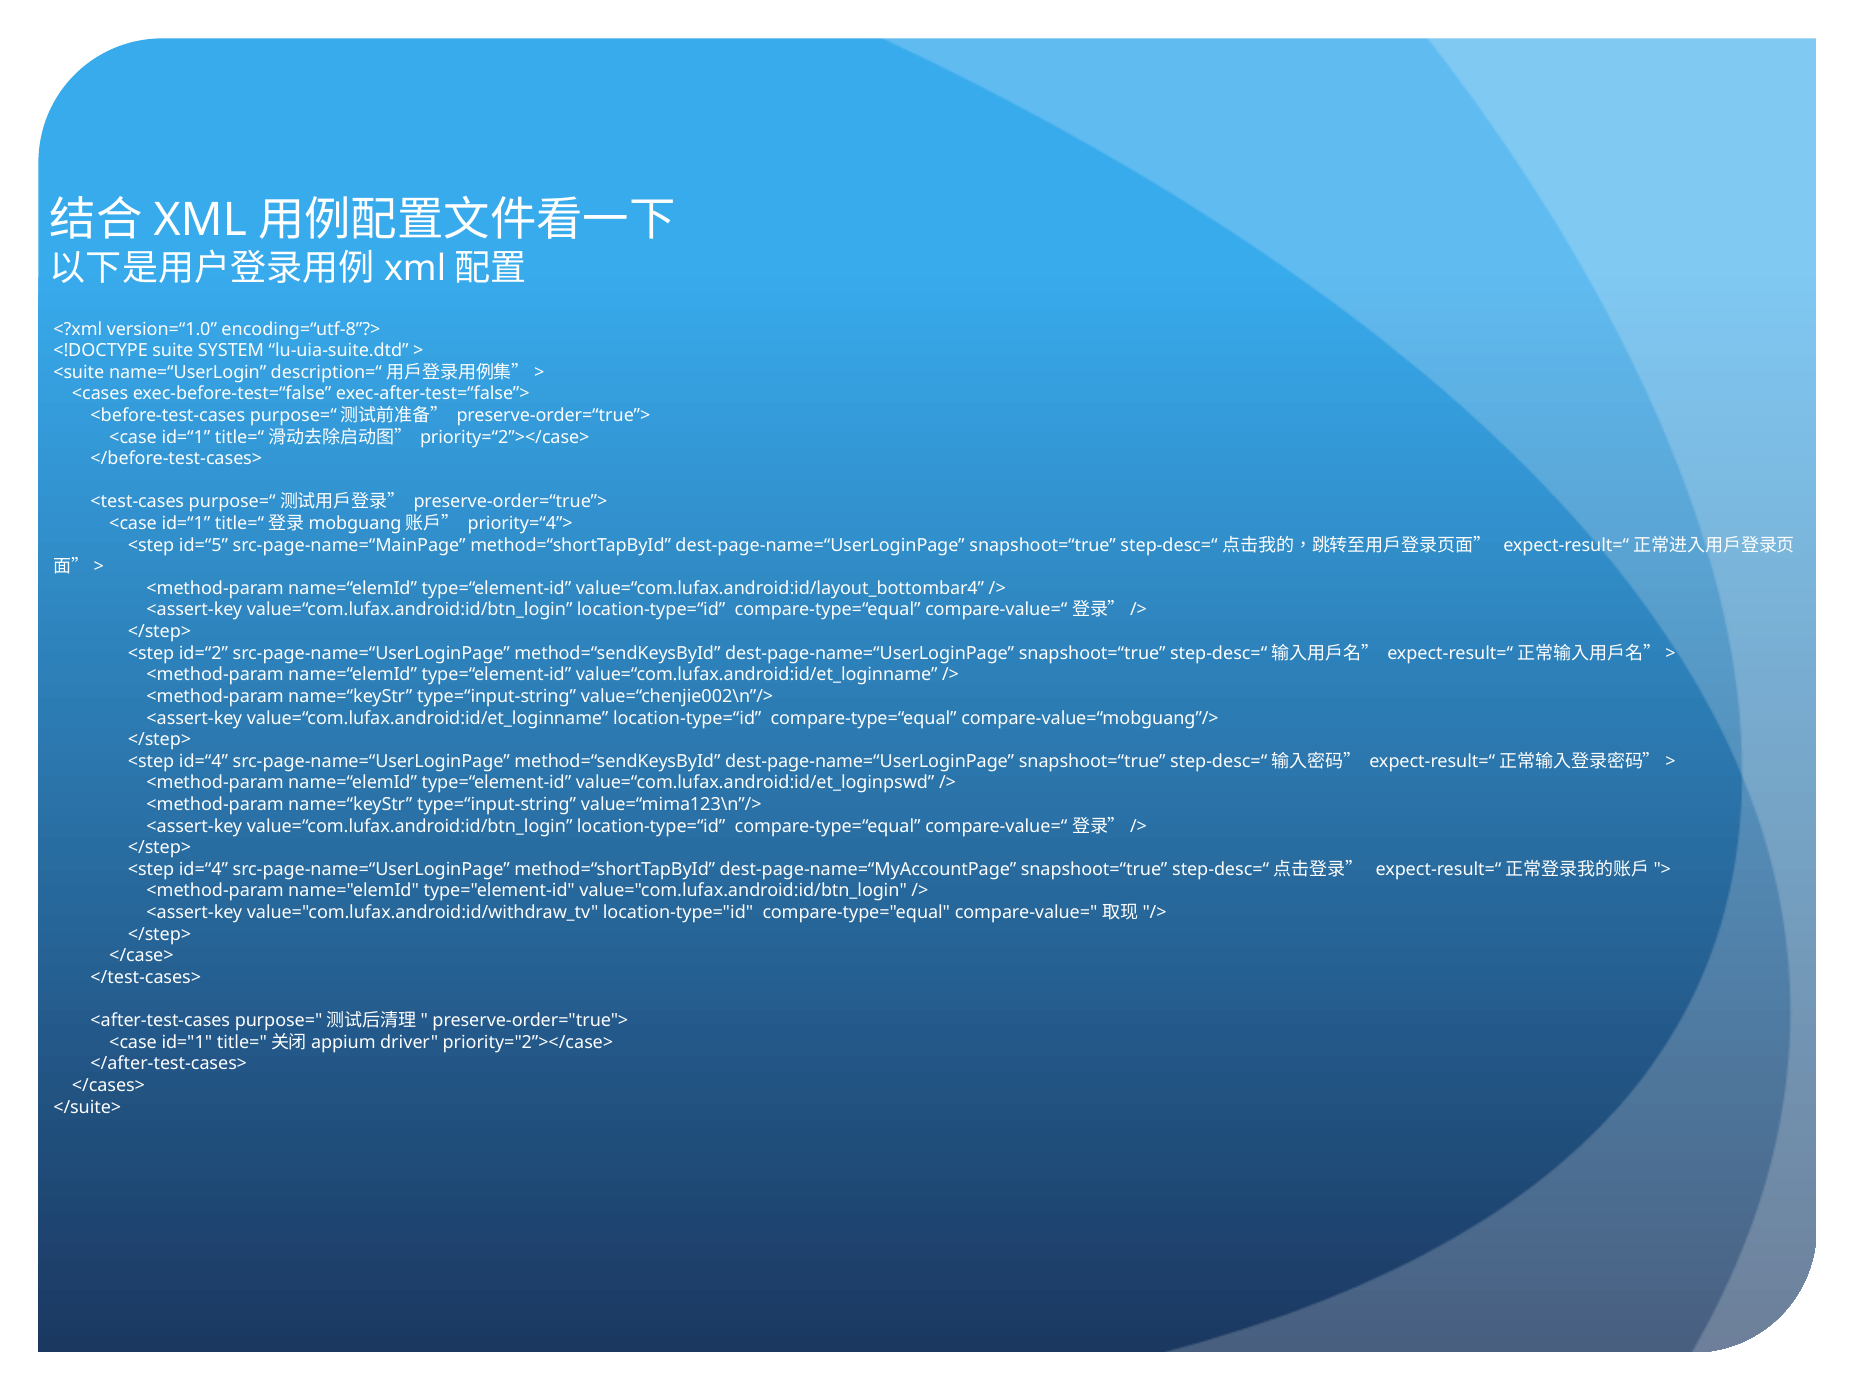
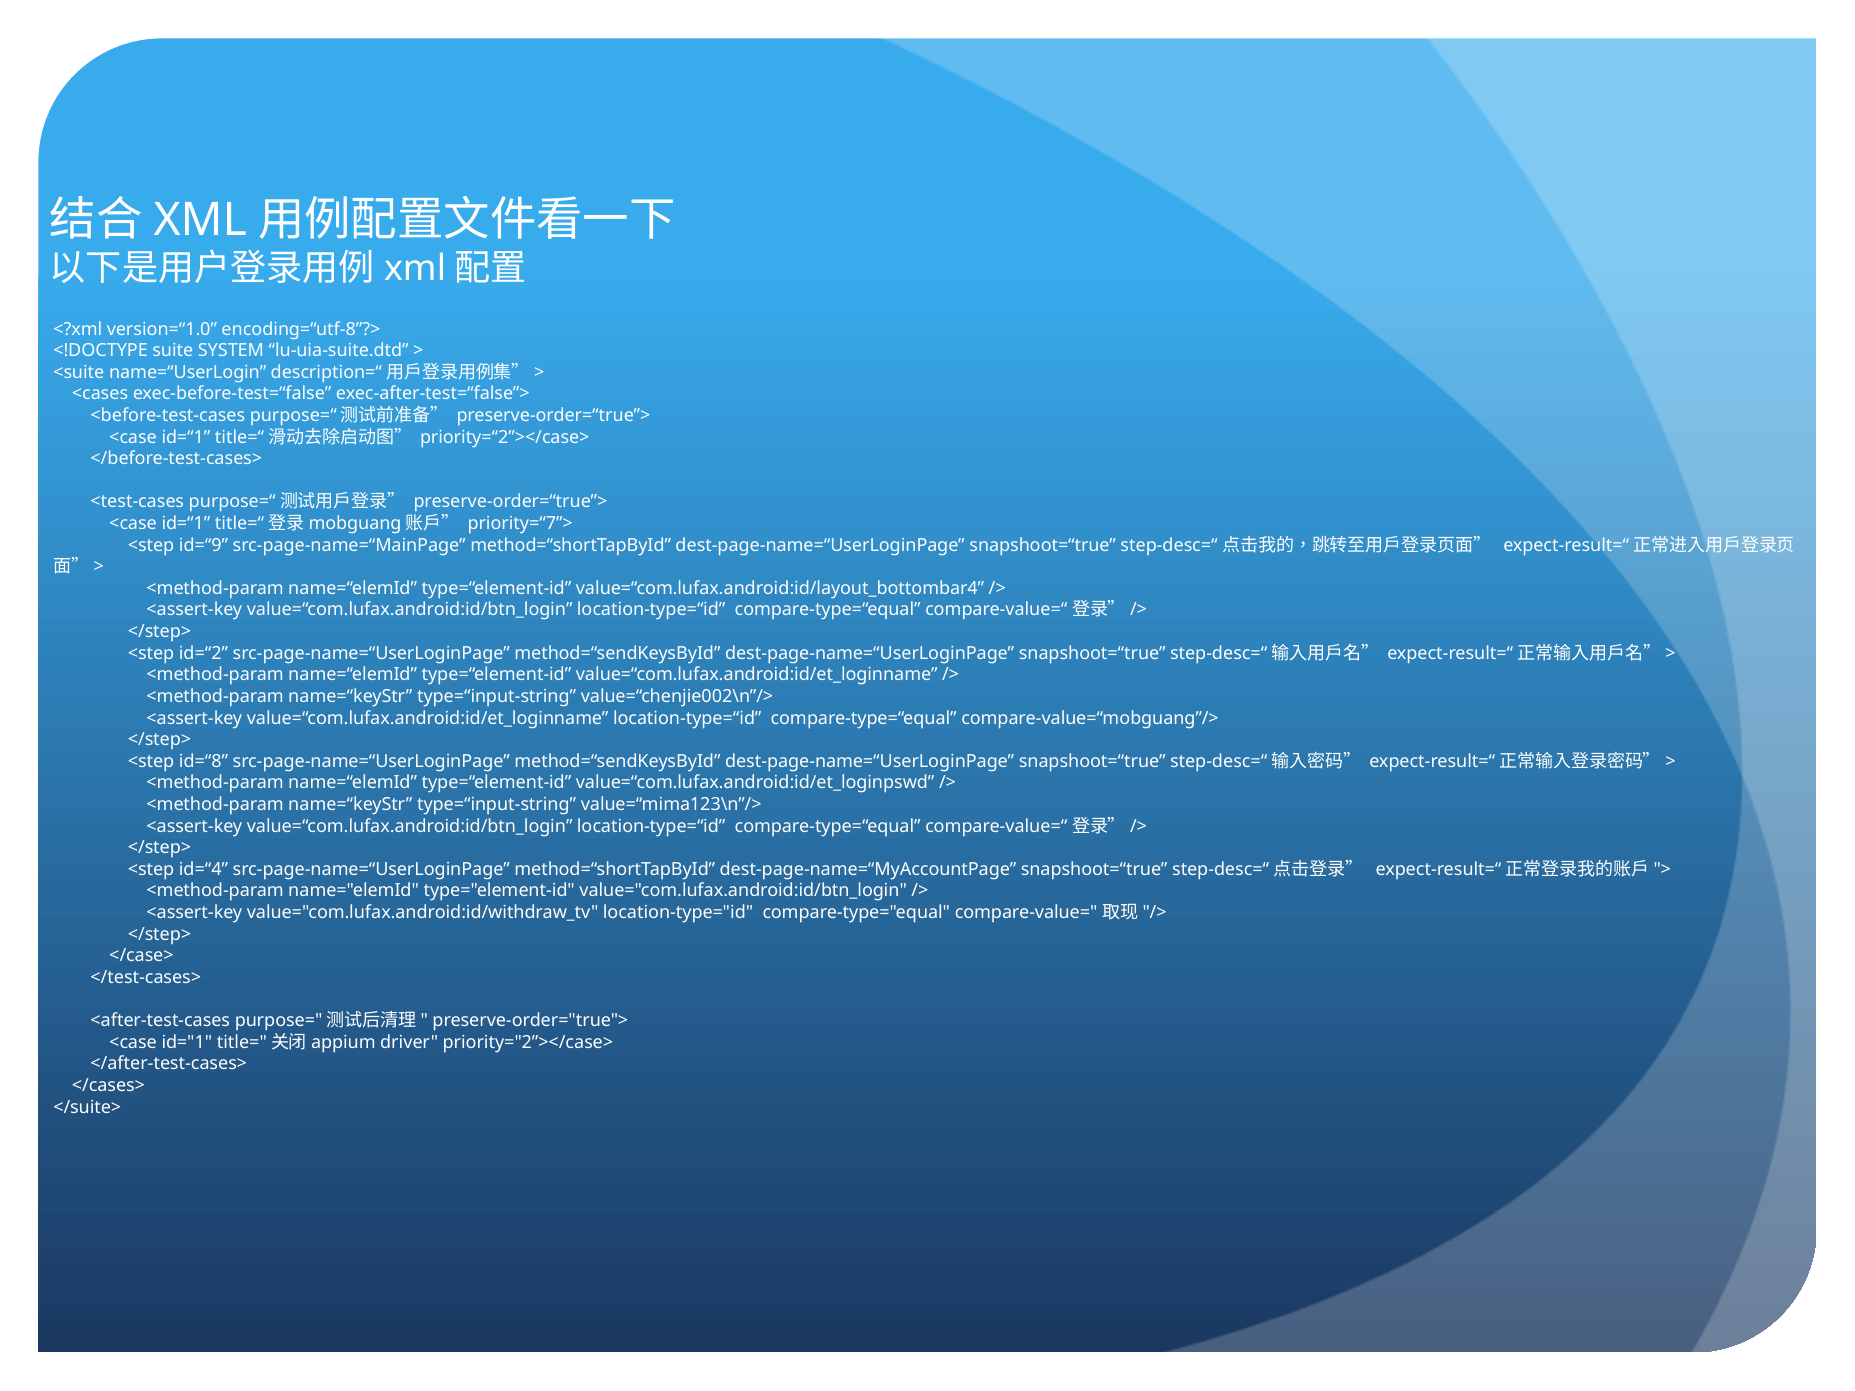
priority=“4”>: priority=“4”> -> priority=“7”>
id=“5: id=“5 -> id=“9
id=“4 at (203, 761): id=“4 -> id=“8
